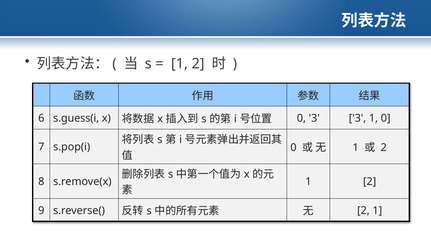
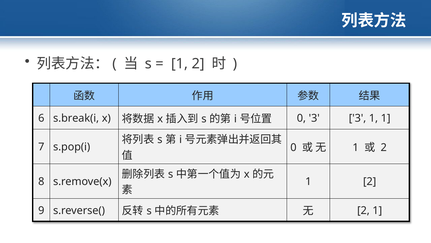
s.guess(i: s.guess(i -> s.break(i
1 0: 0 -> 1
